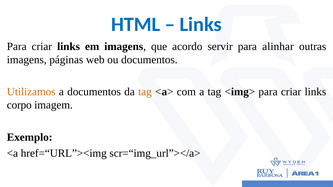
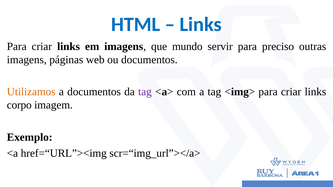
acordo: acordo -> mundo
alinhar: alinhar -> preciso
tag at (145, 92) colour: orange -> purple
